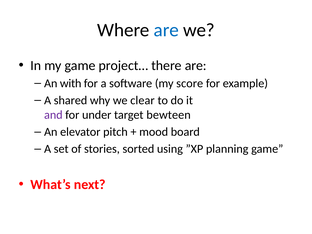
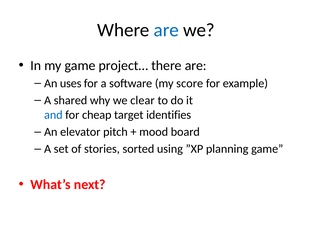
with: with -> uses
and colour: purple -> blue
under: under -> cheap
bewteen: bewteen -> identifies
